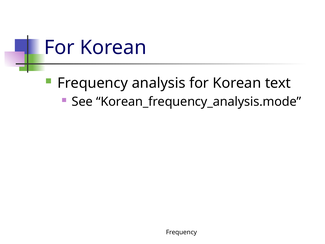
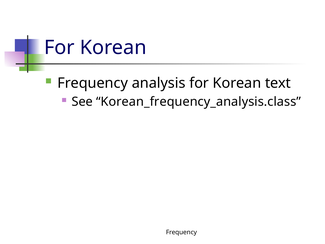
Korean_frequency_analysis.mode: Korean_frequency_analysis.mode -> Korean_frequency_analysis.class
